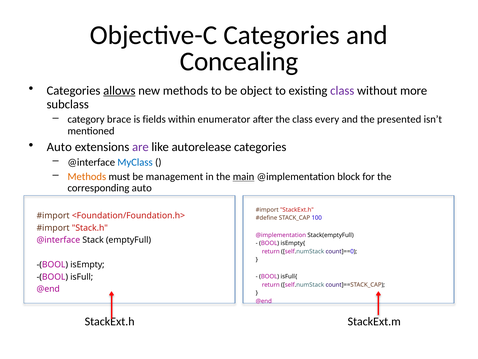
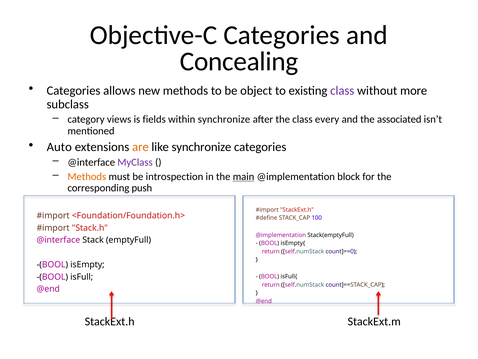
allows underline: present -> none
brace: brace -> views
within enumerator: enumerator -> synchronize
presented: presented -> associated
are colour: purple -> orange
like autorelease: autorelease -> synchronize
MyClass colour: blue -> purple
management: management -> introspection
corresponding auto: auto -> push
